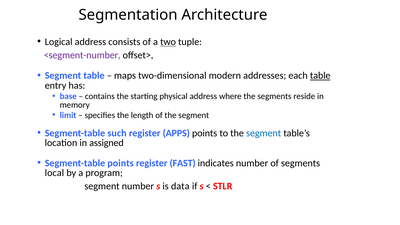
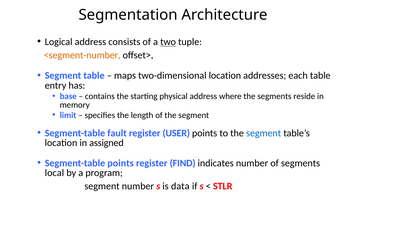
<segment-number colour: purple -> orange
two-dimensional modern: modern -> location
table at (320, 76) underline: present -> none
such: such -> fault
APPS: APPS -> USER
FAST: FAST -> FIND
